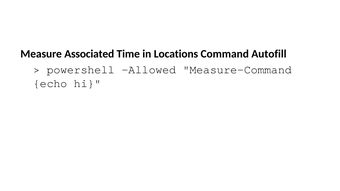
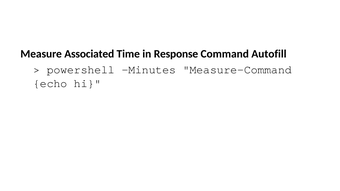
Locations: Locations -> Response
Allowed: Allowed -> Minutes
